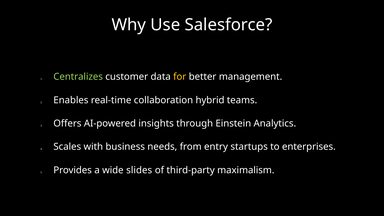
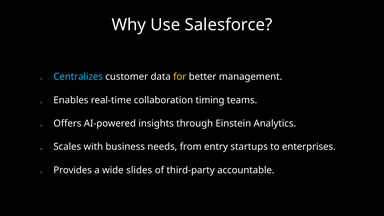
Centralizes colour: light green -> light blue
hybrid: hybrid -> timing
maximalism: maximalism -> accountable
